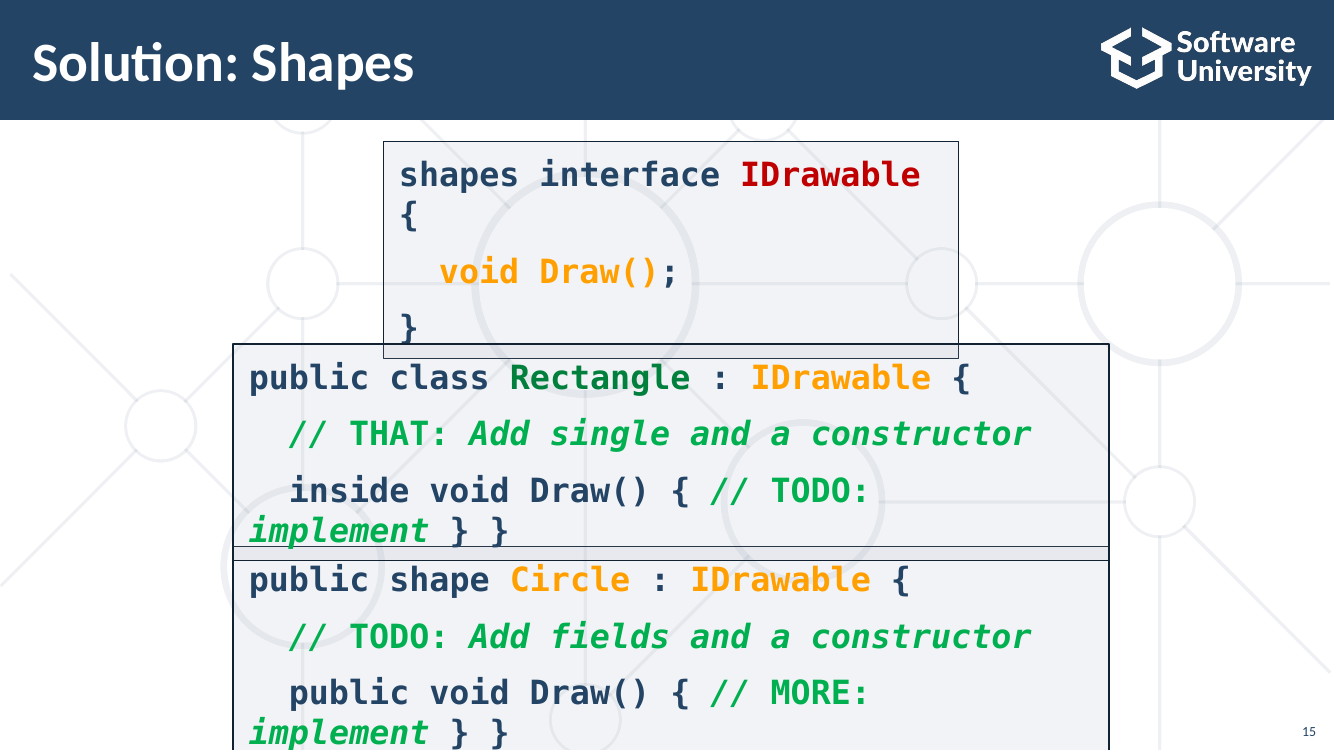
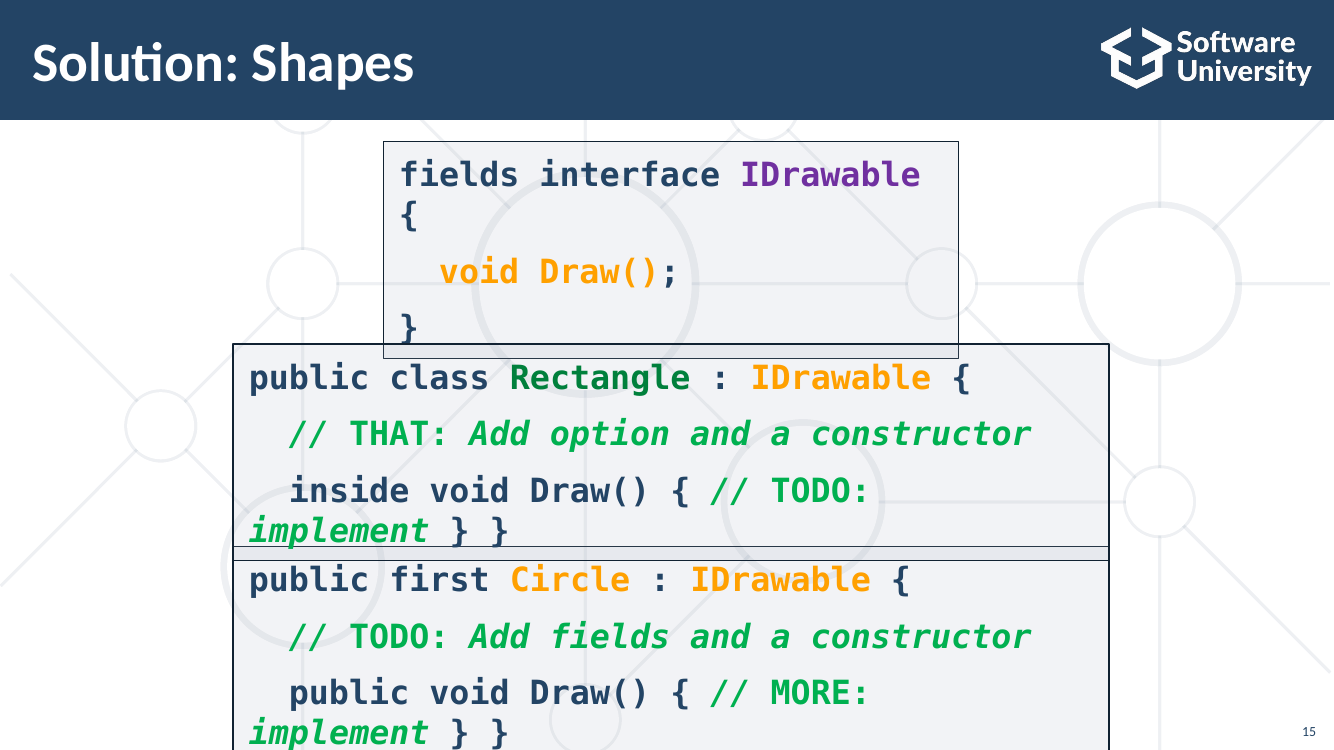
shapes at (459, 176): shapes -> fields
IDrawable at (830, 176) colour: red -> purple
single: single -> option
shape: shape -> first
